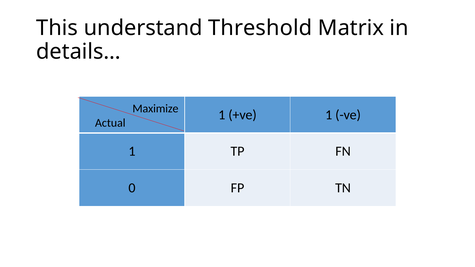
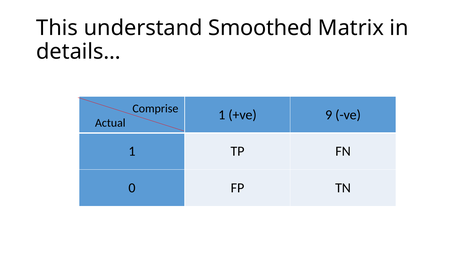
Threshold: Threshold -> Smoothed
Maximize: Maximize -> Comprise
+ve 1: 1 -> 9
